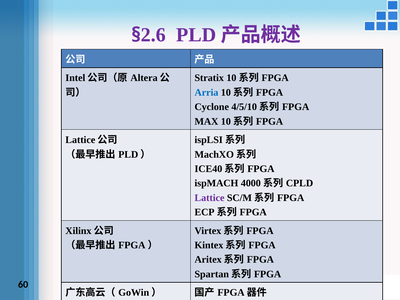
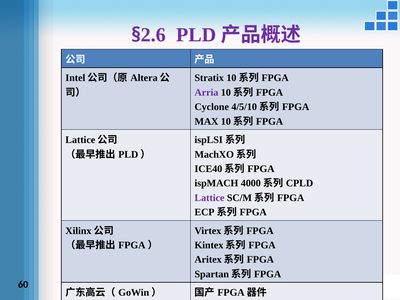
Arria colour: blue -> purple
